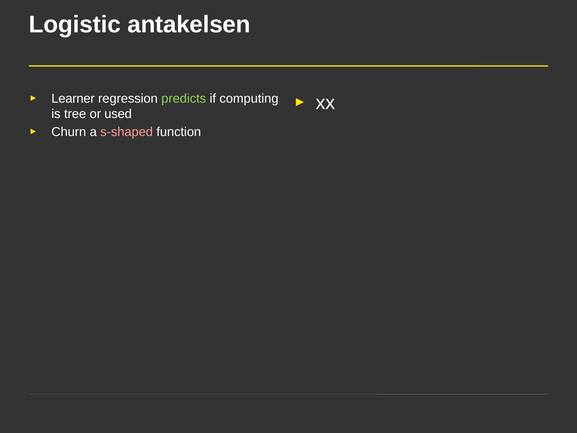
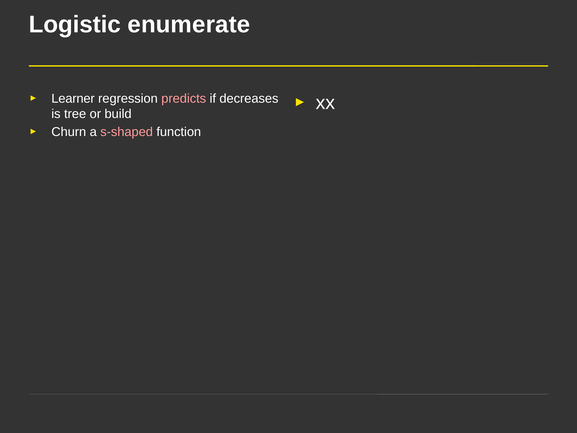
antakelsen: antakelsen -> enumerate
predicts colour: light green -> pink
computing: computing -> decreases
used: used -> build
